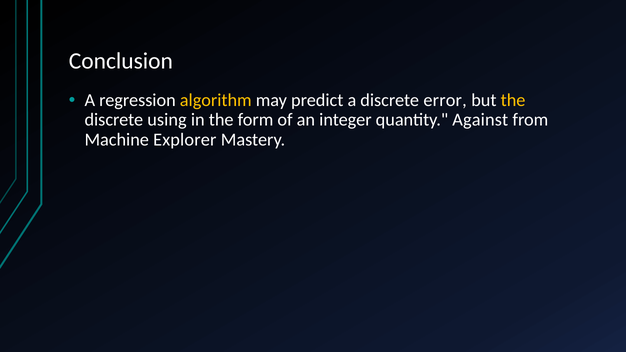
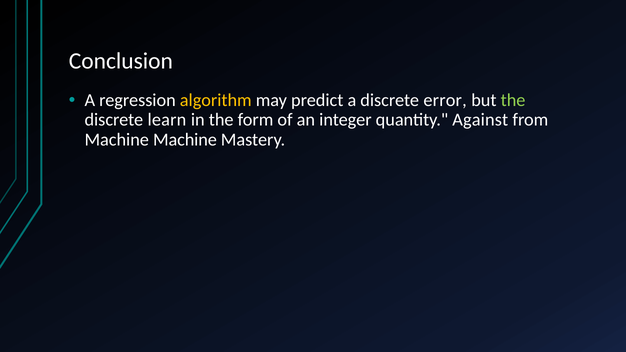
the at (513, 100) colour: yellow -> light green
using: using -> learn
Machine Explorer: Explorer -> Machine
